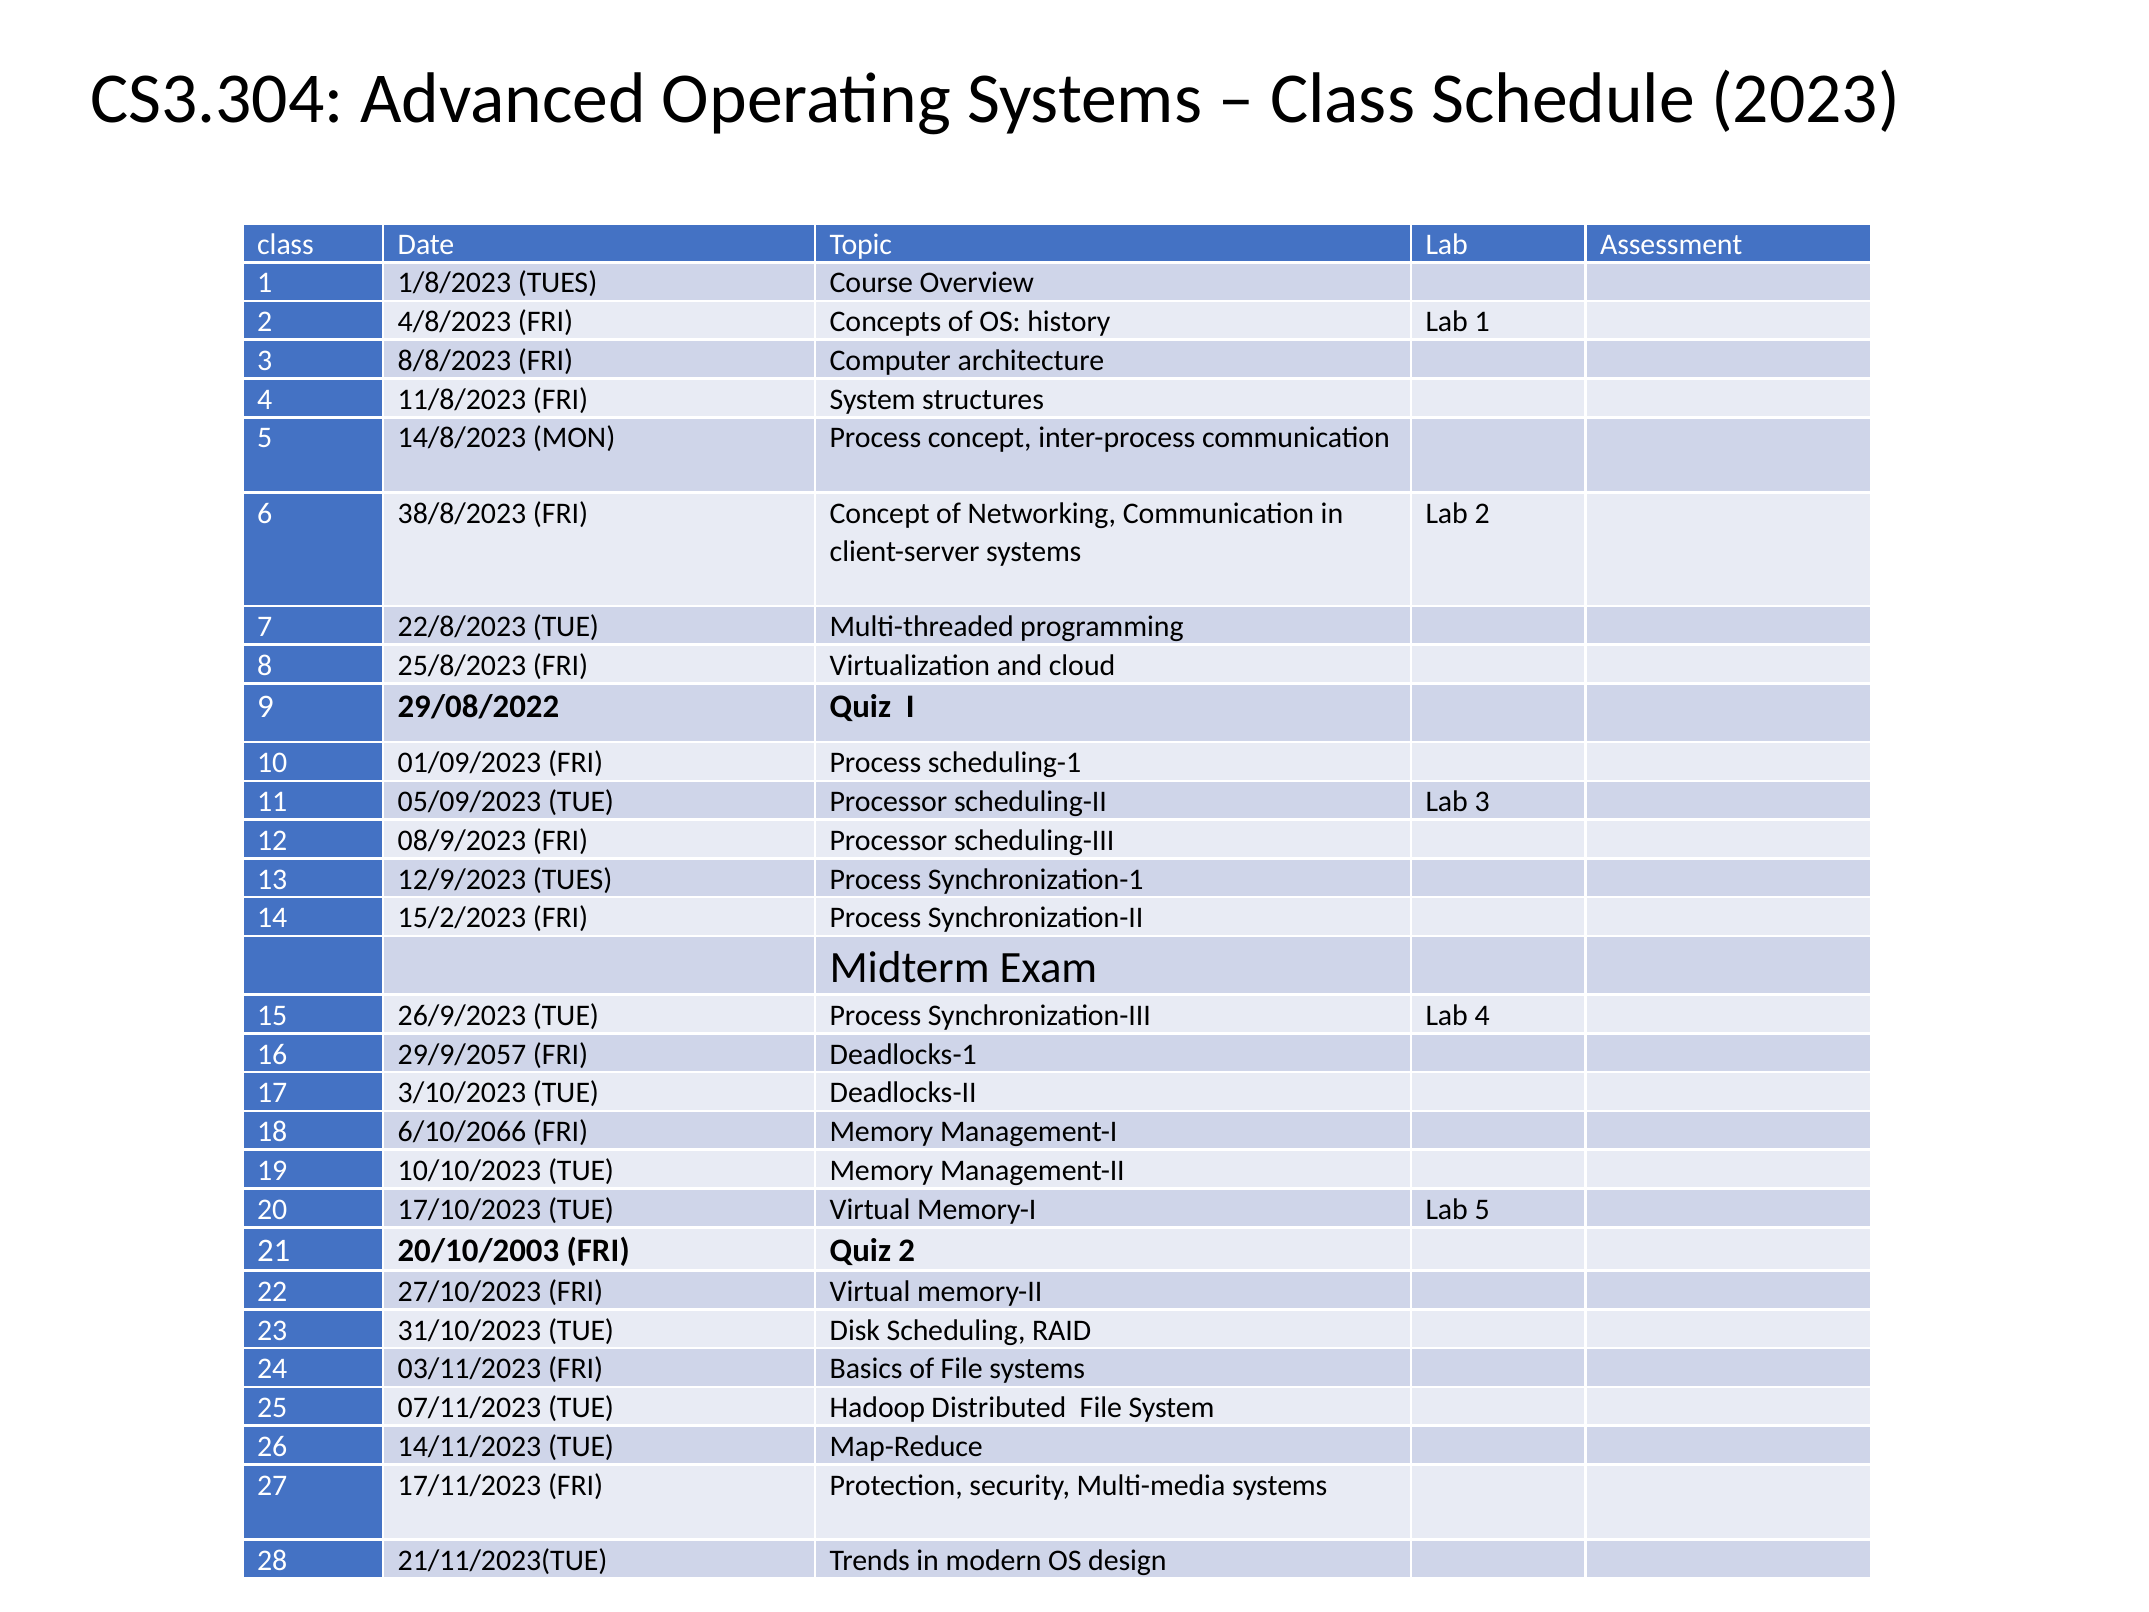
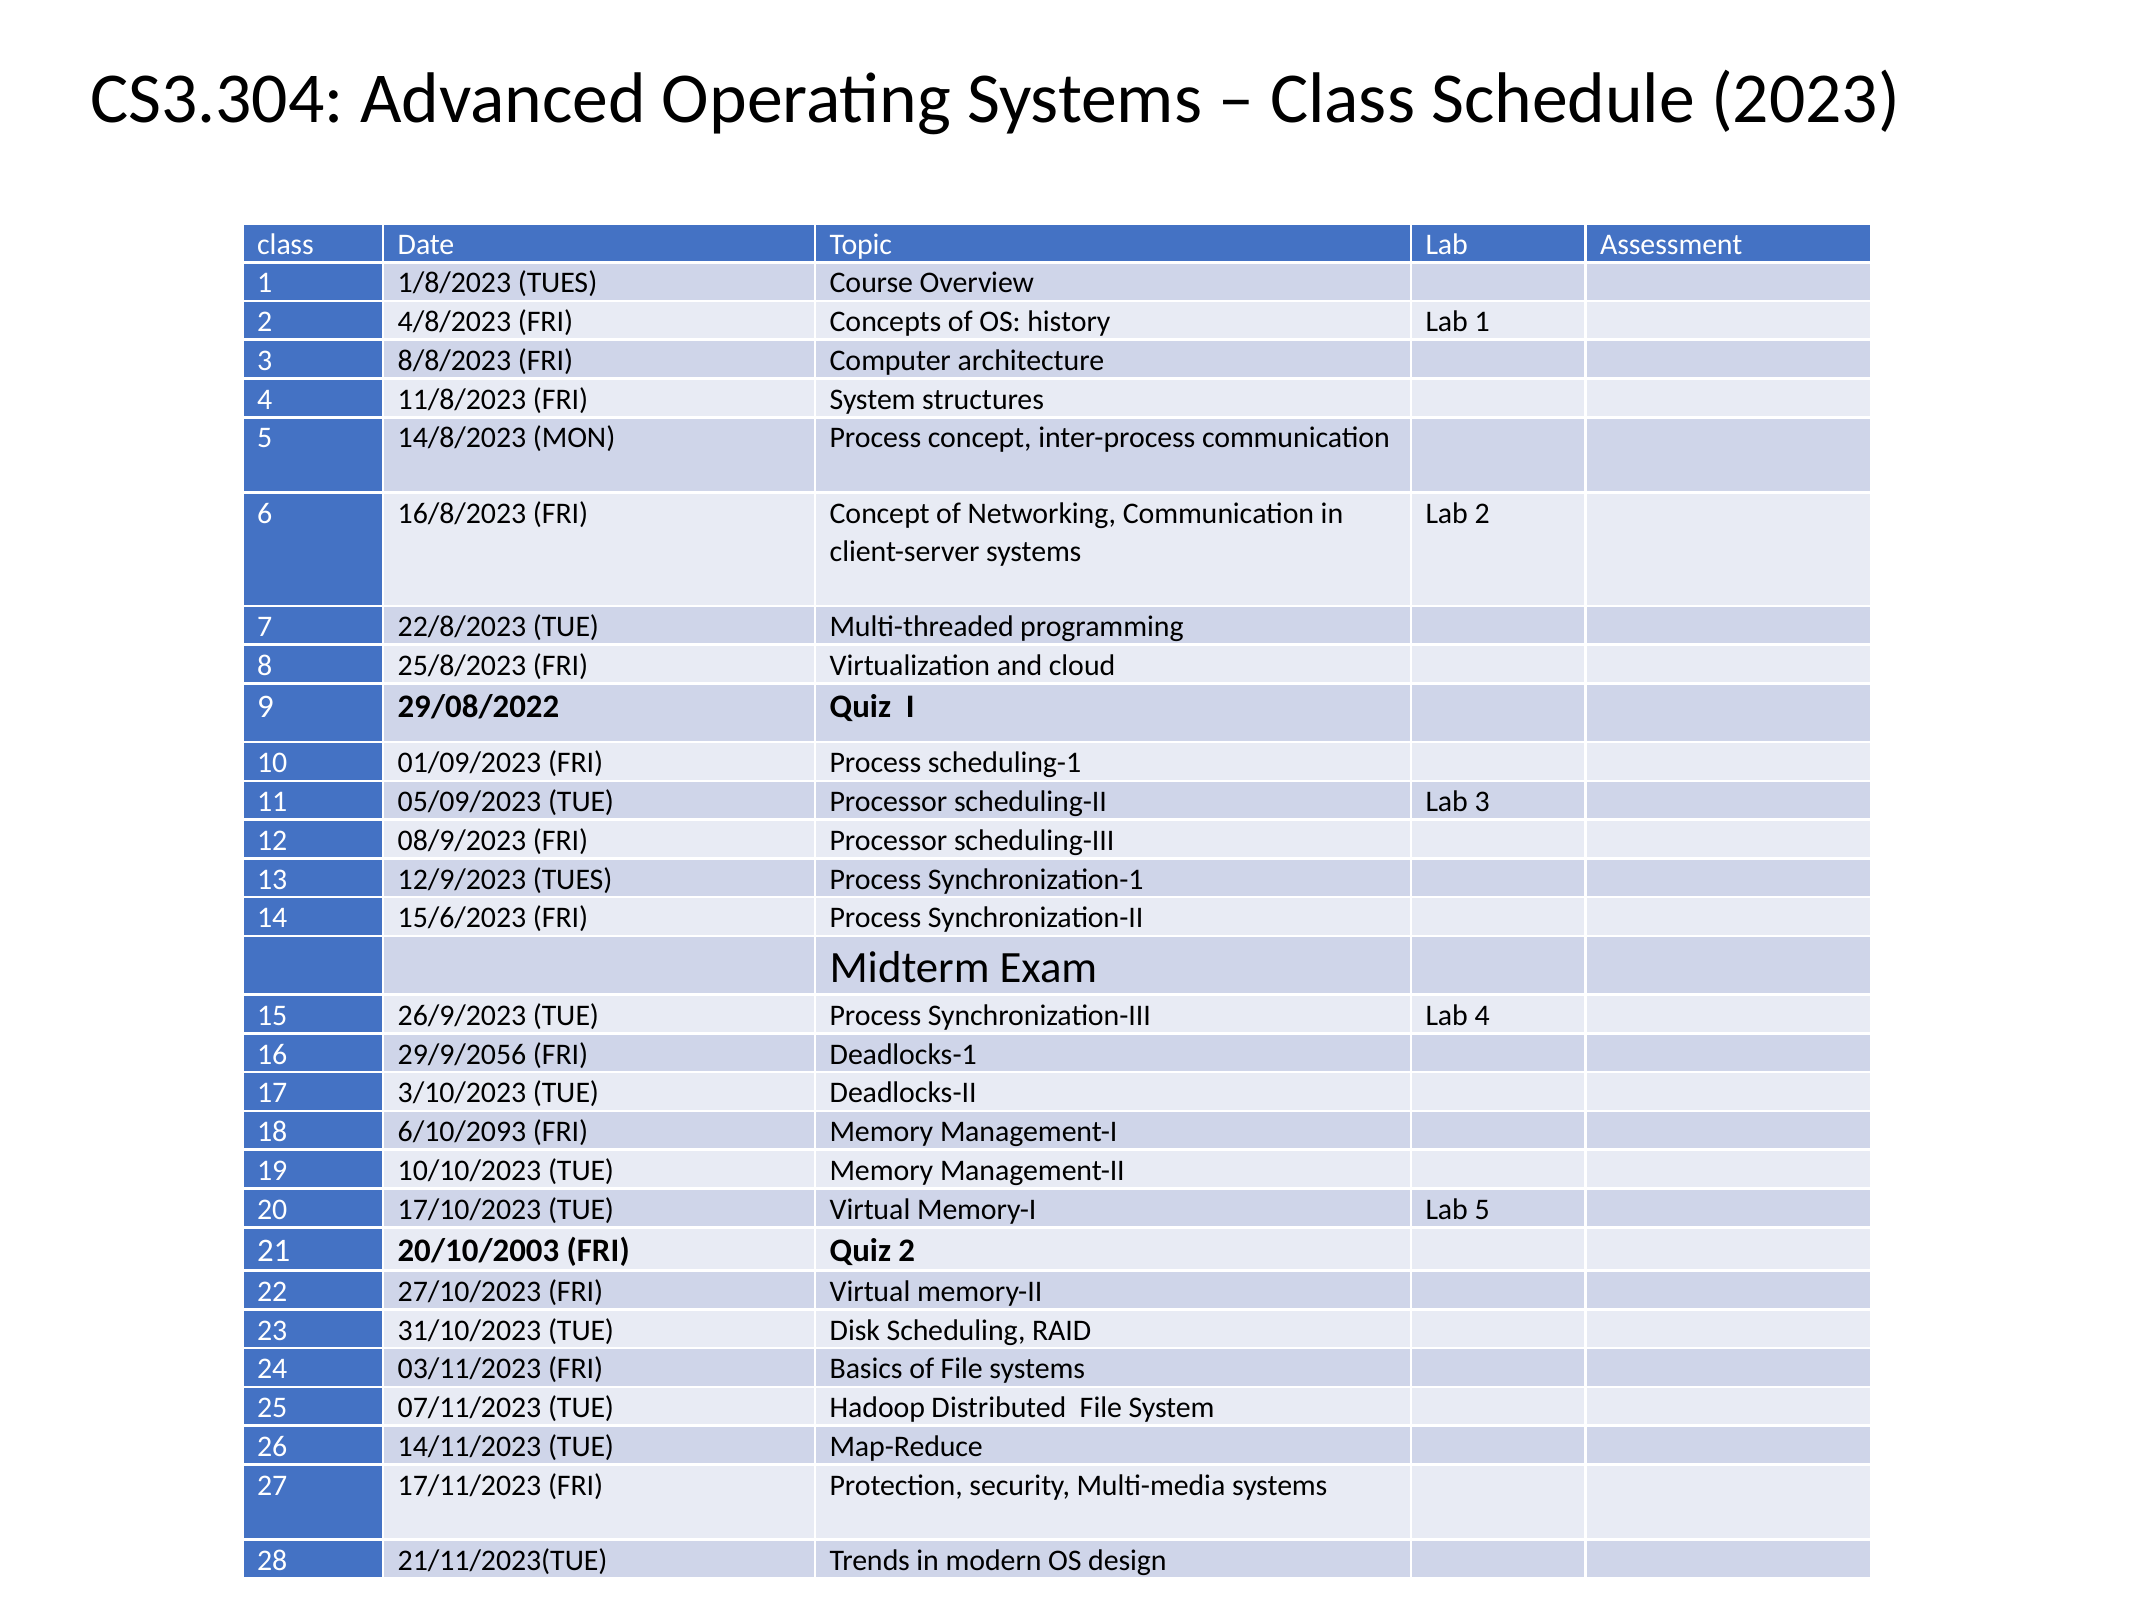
38/8/2023: 38/8/2023 -> 16/8/2023
15/2/2023: 15/2/2023 -> 15/6/2023
29/9/2057: 29/9/2057 -> 29/9/2056
6/10/2066: 6/10/2066 -> 6/10/2093
